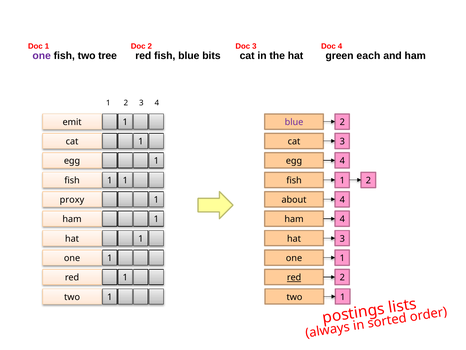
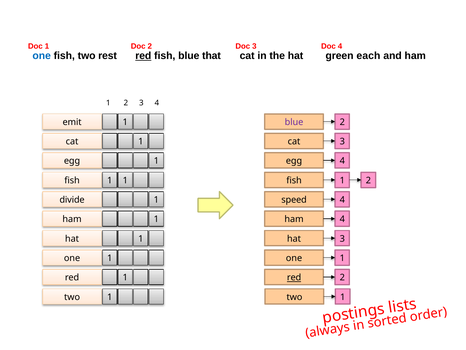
one at (42, 56) colour: purple -> blue
tree: tree -> rest
red at (143, 56) underline: none -> present
bits: bits -> that
proxy: proxy -> divide
about: about -> speed
